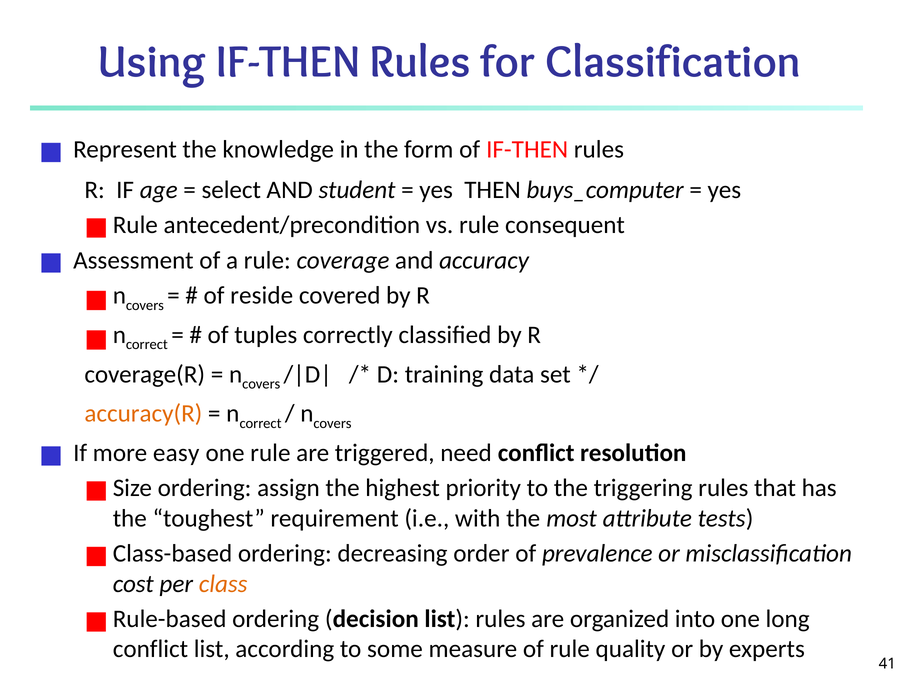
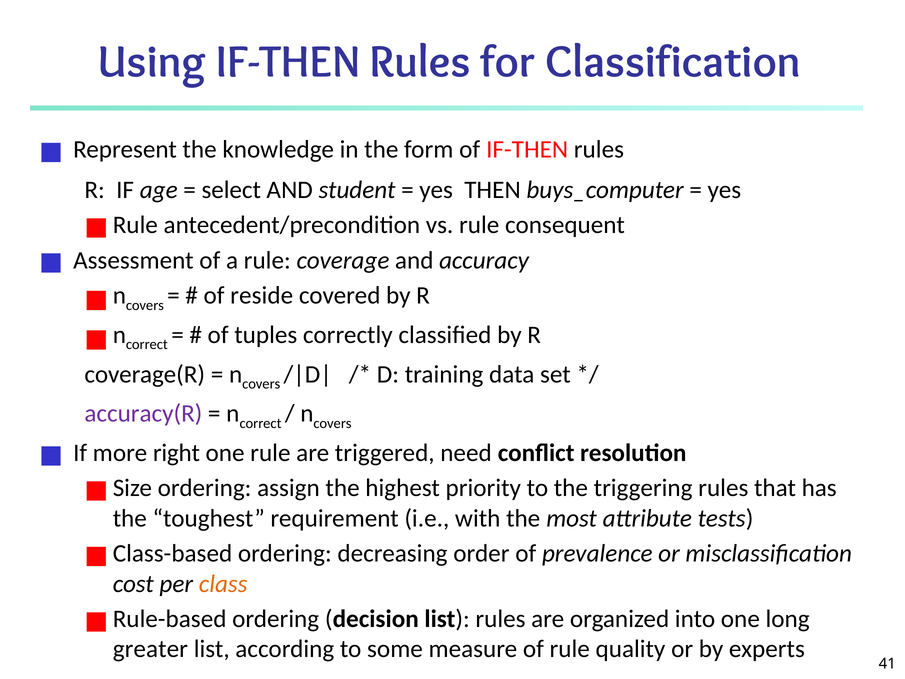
accuracy(R colour: orange -> purple
easy: easy -> right
conflict at (150, 649): conflict -> greater
